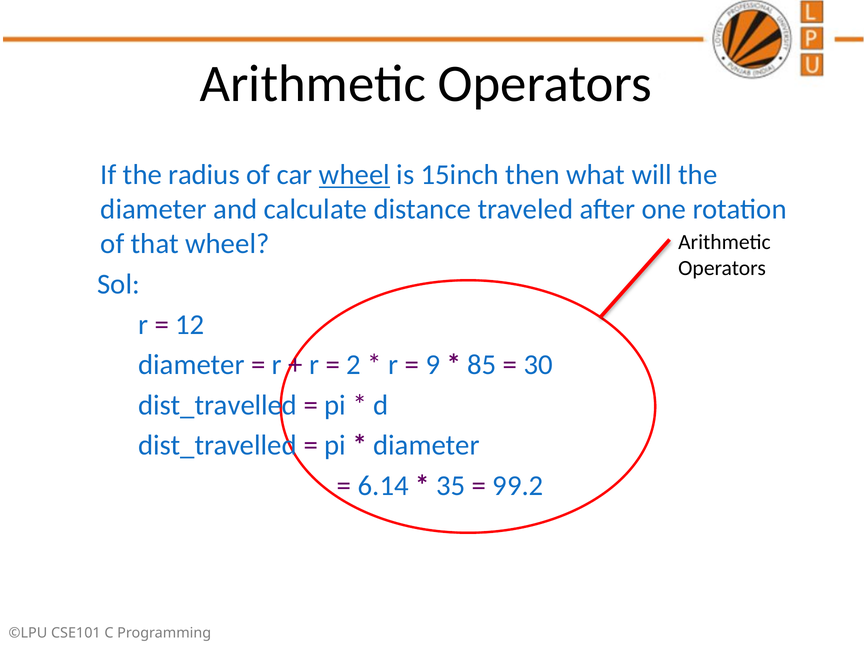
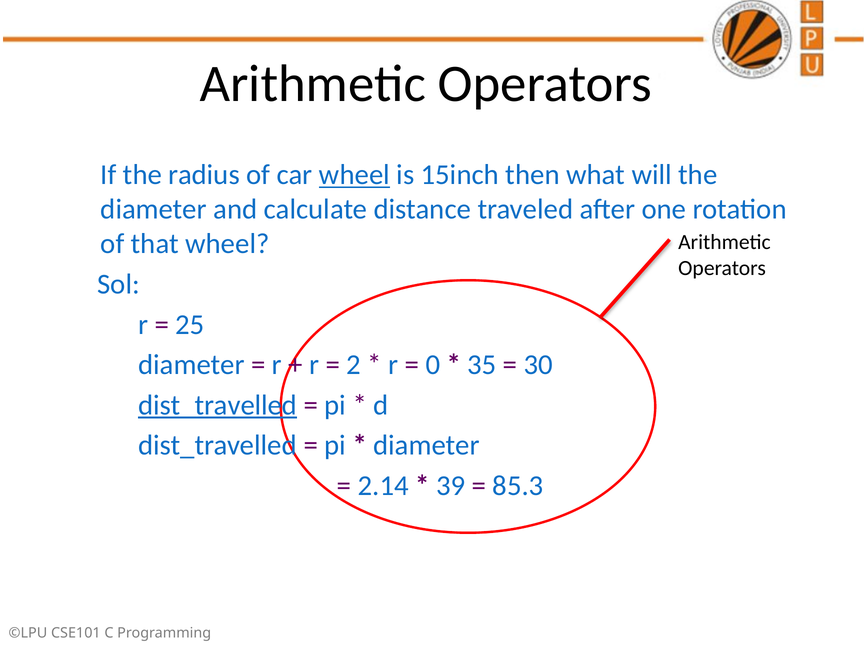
12: 12 -> 25
9: 9 -> 0
85: 85 -> 35
dist_travelled at (218, 405) underline: none -> present
6.14: 6.14 -> 2.14
35: 35 -> 39
99.2: 99.2 -> 85.3
